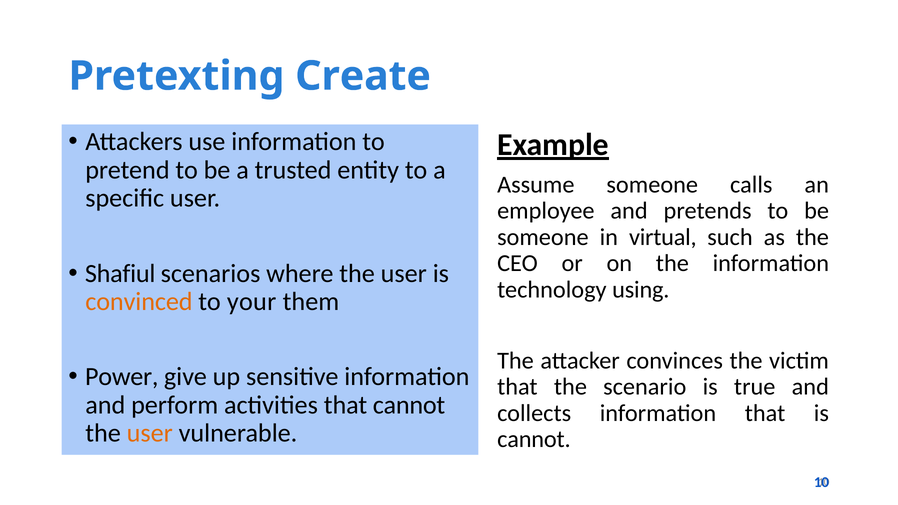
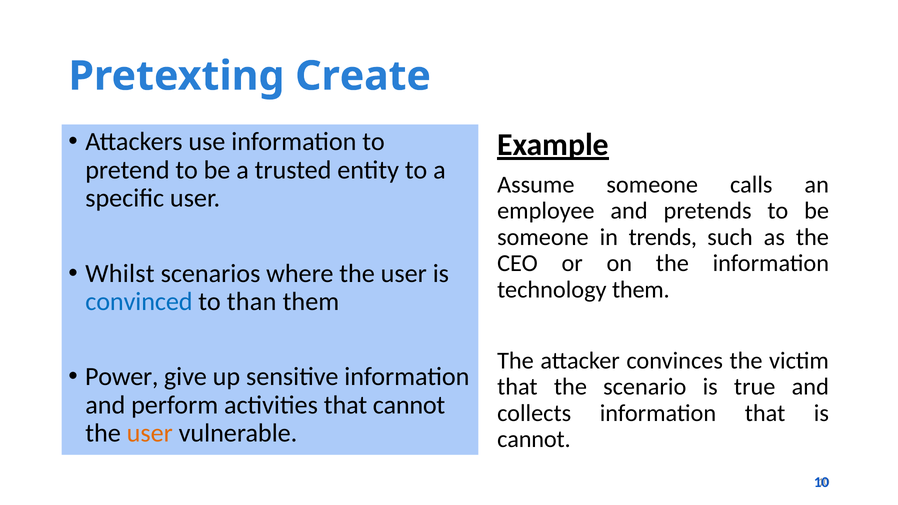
virtual: virtual -> trends
Shafiul: Shafiul -> Whilst
technology using: using -> them
convinced colour: orange -> blue
your: your -> than
